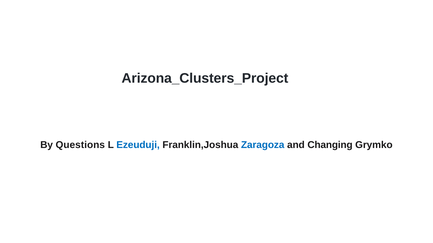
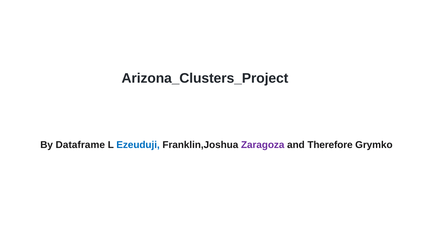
Questions: Questions -> Dataframe
Zaragoza colour: blue -> purple
Changing: Changing -> Therefore
